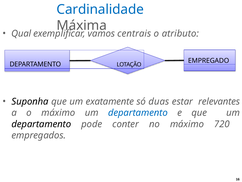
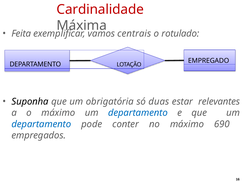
Cardinalidade colour: blue -> red
Qual: Qual -> Feita
atributo: atributo -> rotulado
exatamente: exatamente -> obrigatória
departamento at (41, 124) colour: black -> blue
720: 720 -> 690
